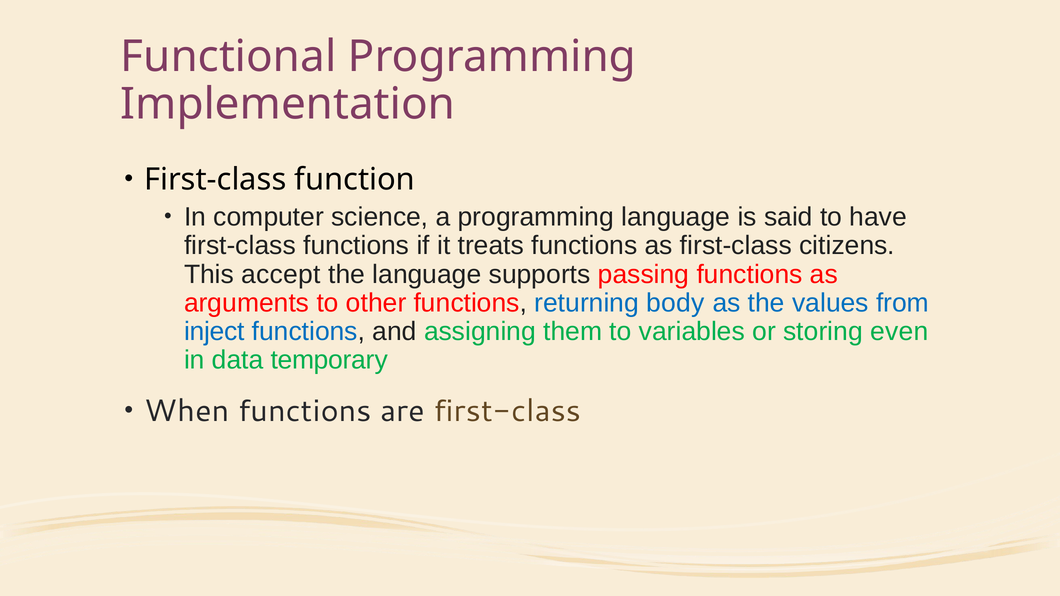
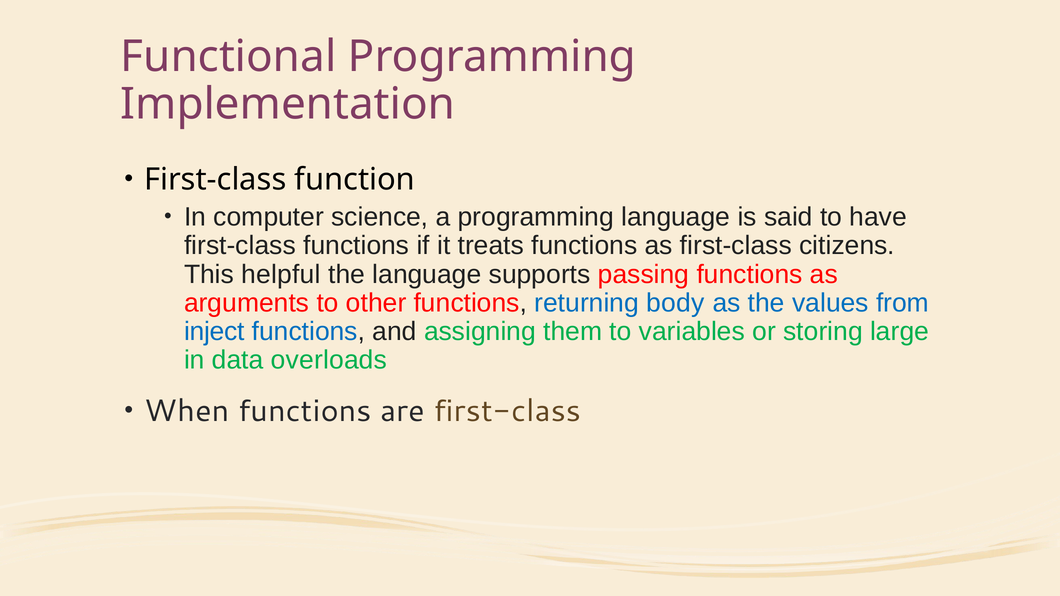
accept: accept -> helpful
even: even -> large
temporary: temporary -> overloads
